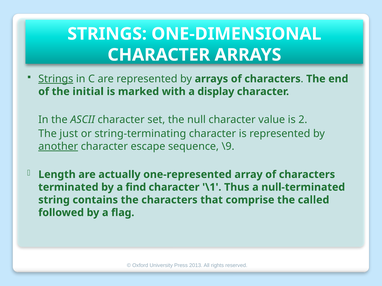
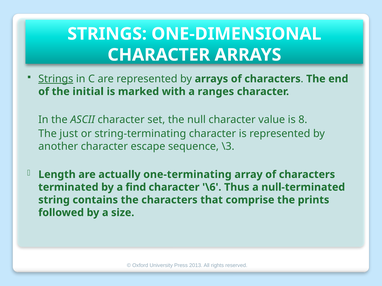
display: display -> ranges
2: 2 -> 8
another underline: present -> none
\9: \9 -> \3
one-represented: one-represented -> one-terminating
\1: \1 -> \6
called: called -> prints
flag: flag -> size
